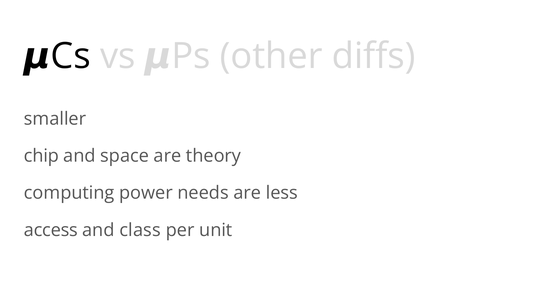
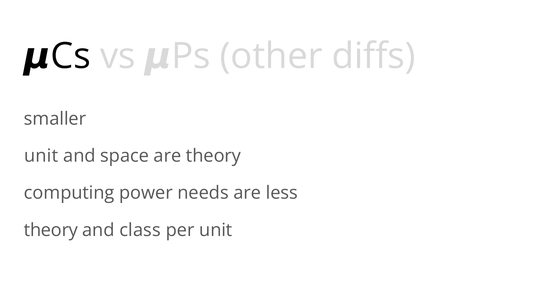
chip at (41, 156): chip -> unit
access at (51, 230): access -> theory
